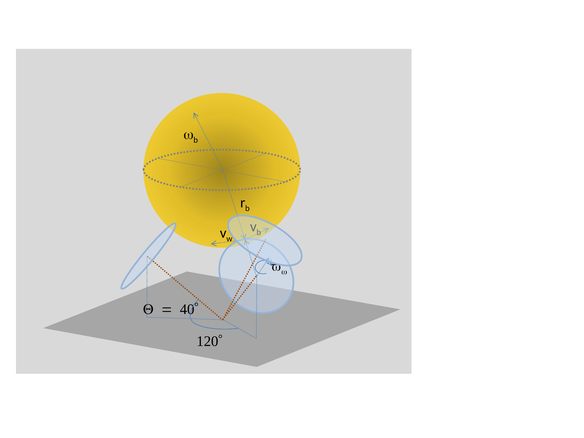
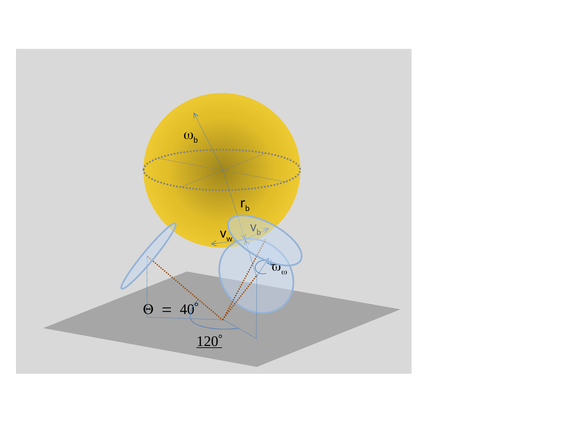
120° underline: none -> present
